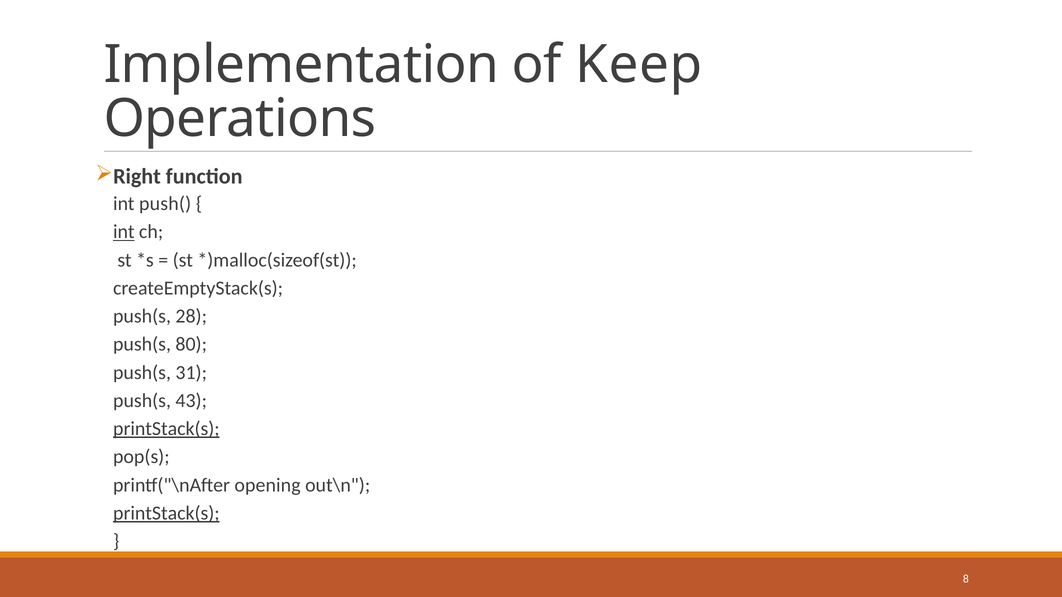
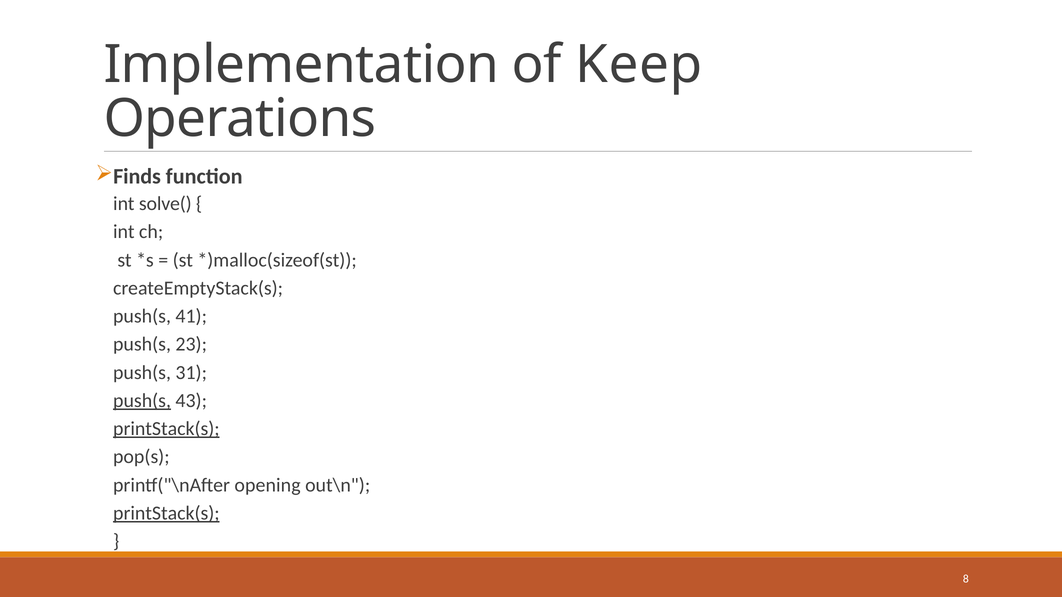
Right: Right -> Finds
push(: push( -> solve(
int at (124, 232) underline: present -> none
28: 28 -> 41
80: 80 -> 23
push(s at (142, 401) underline: none -> present
